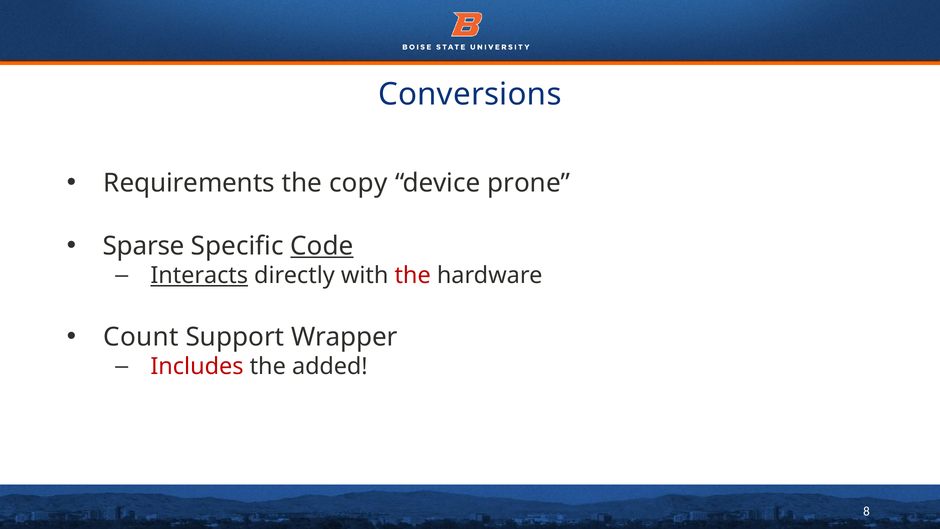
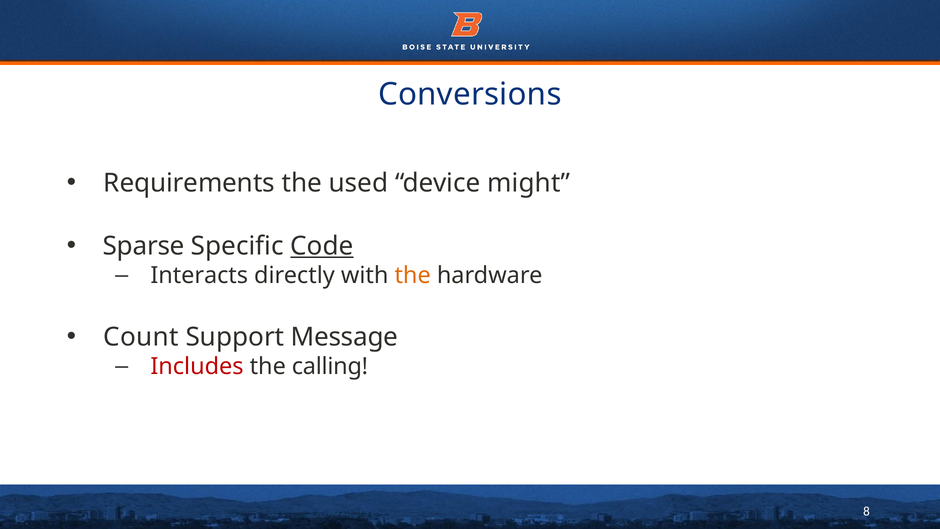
copy: copy -> used
prone: prone -> might
Interacts underline: present -> none
the at (413, 275) colour: red -> orange
Wrapper: Wrapper -> Message
added: added -> calling
